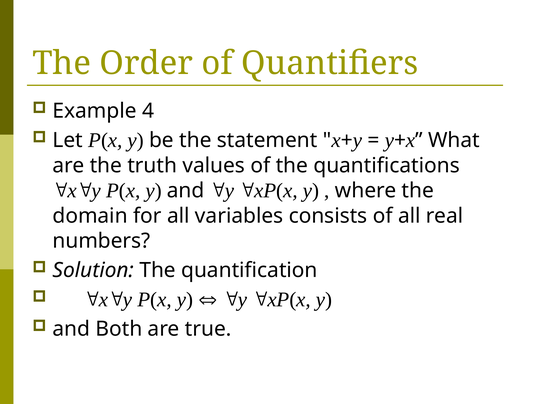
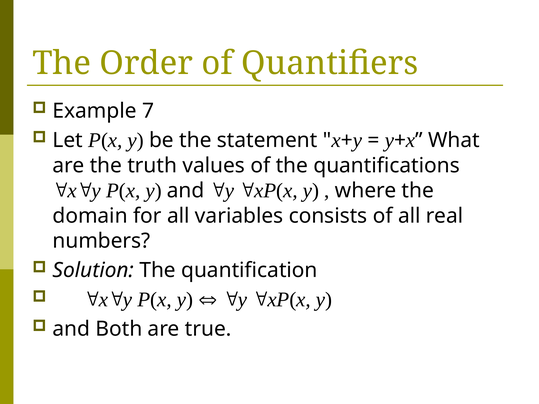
4: 4 -> 7
